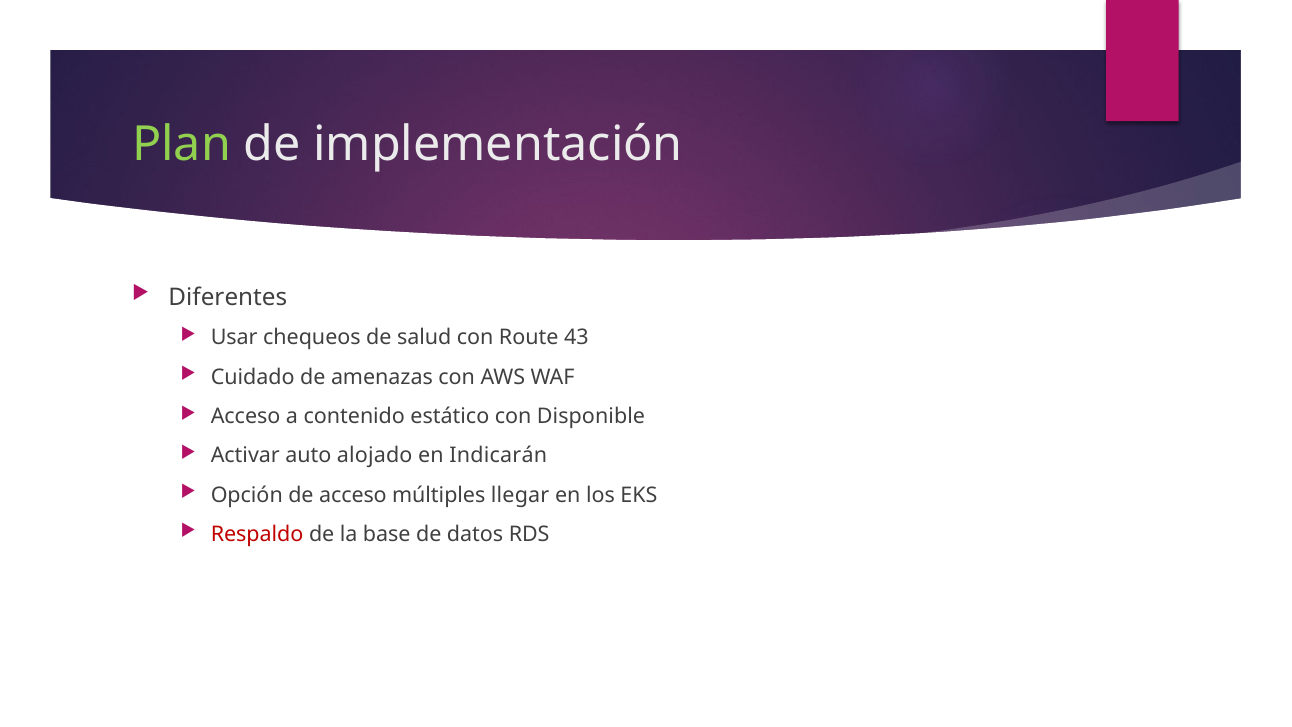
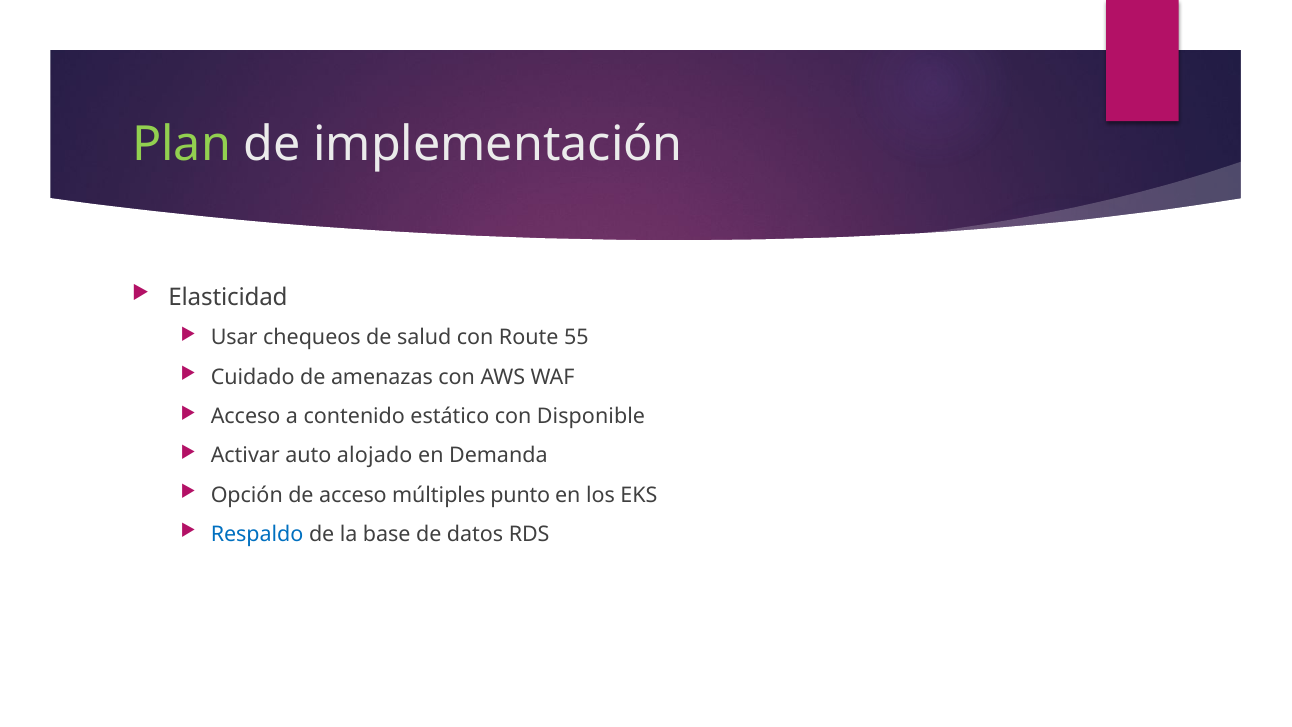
Diferentes: Diferentes -> Elasticidad
43: 43 -> 55
Indicarán: Indicarán -> Demanda
llegar: llegar -> punto
Respaldo colour: red -> blue
